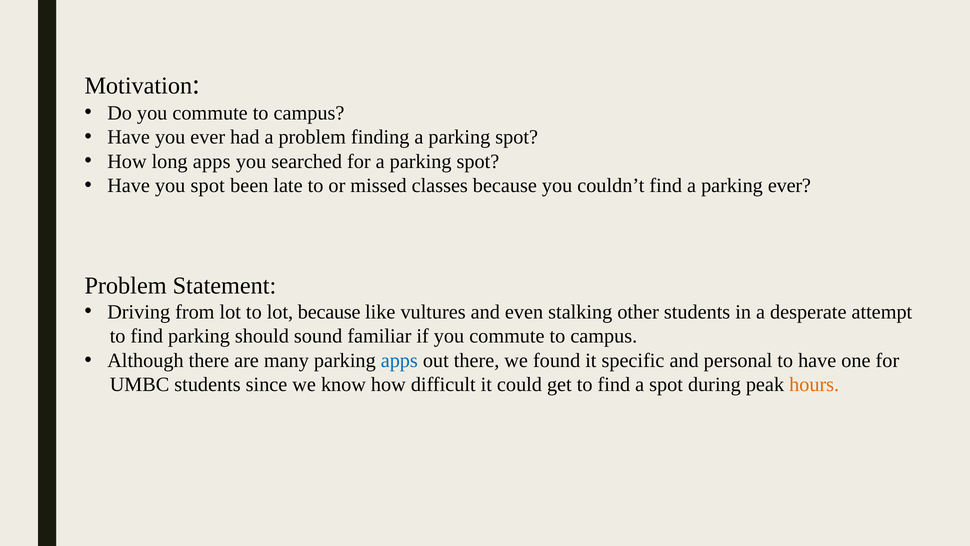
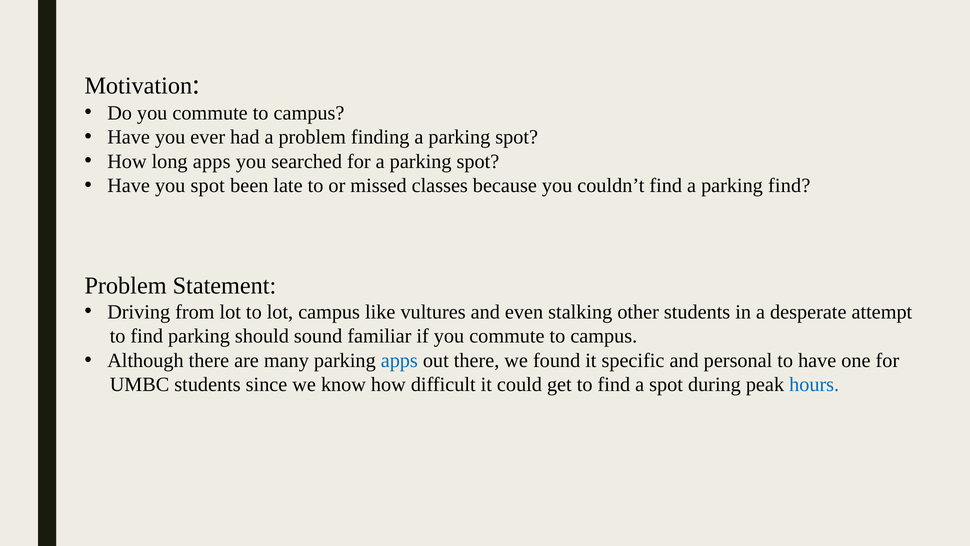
parking ever: ever -> find
lot because: because -> campus
hours colour: orange -> blue
